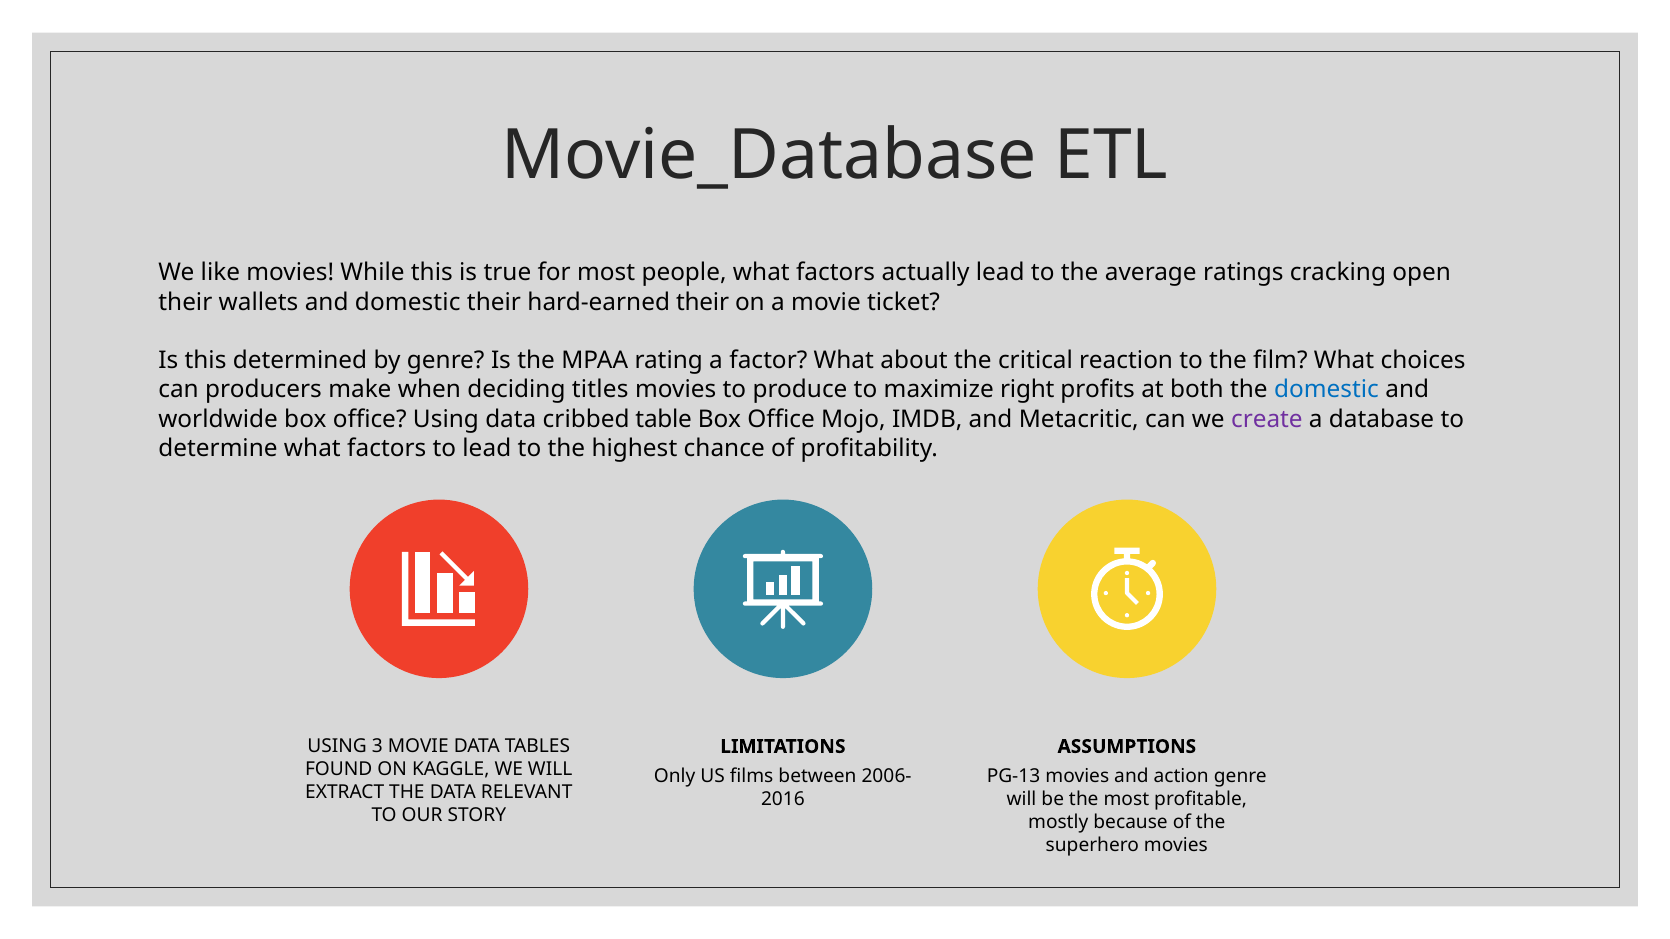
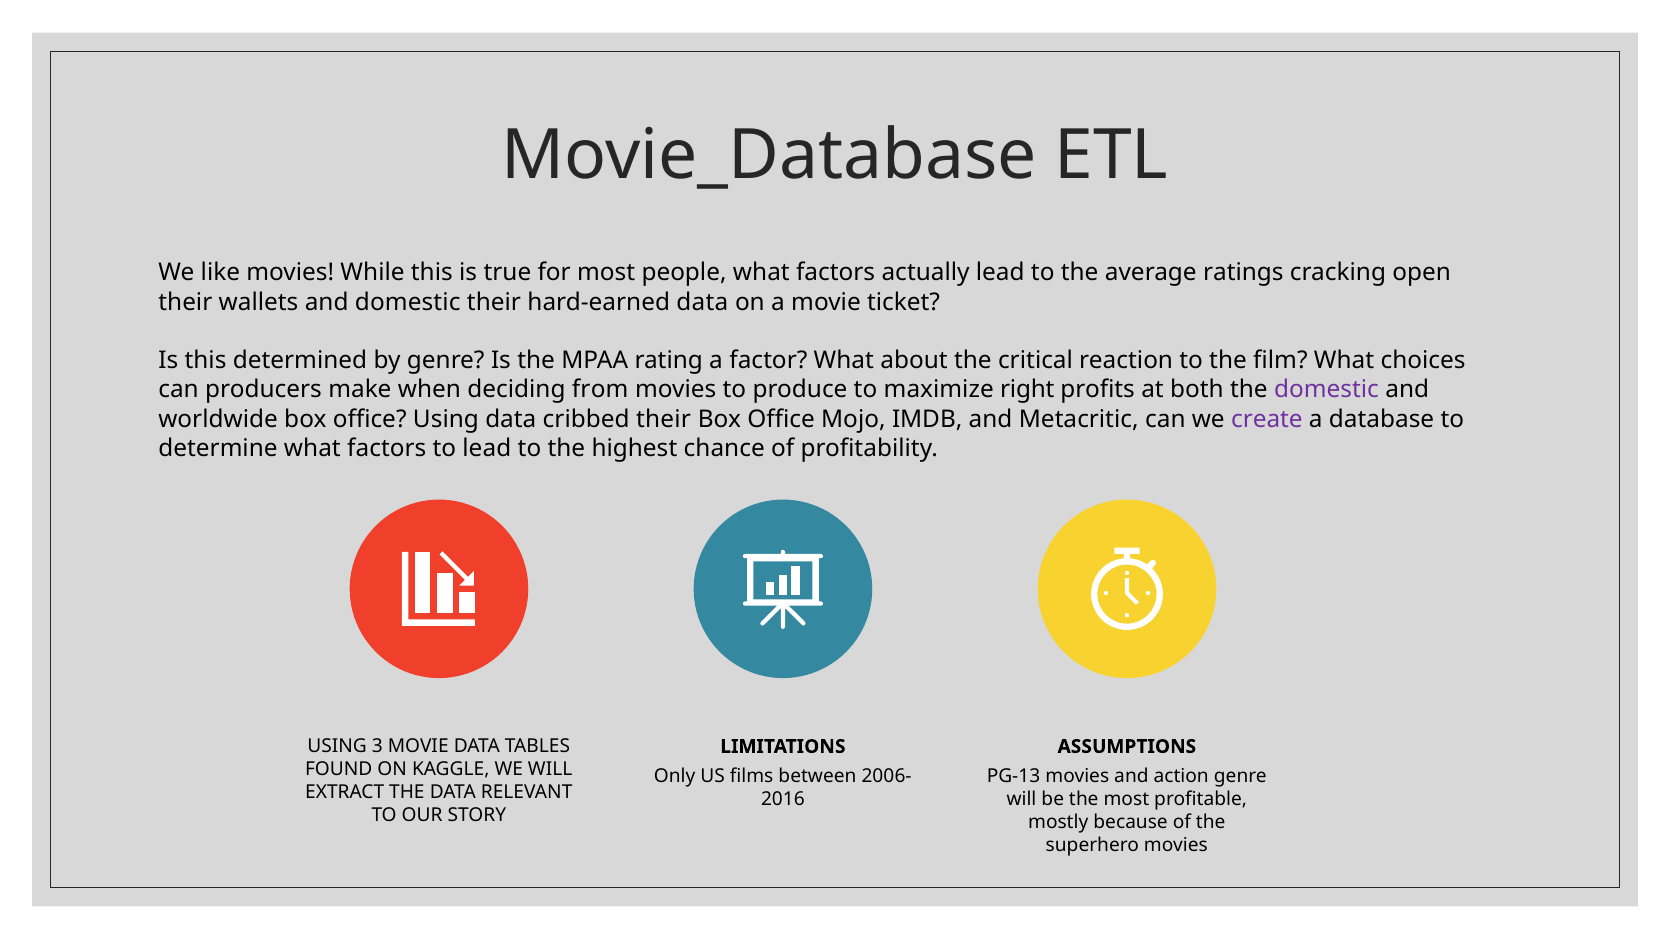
hard-earned their: their -> data
titles: titles -> from
domestic at (1327, 390) colour: blue -> purple
cribbed table: table -> their
